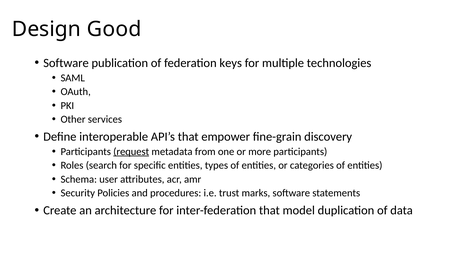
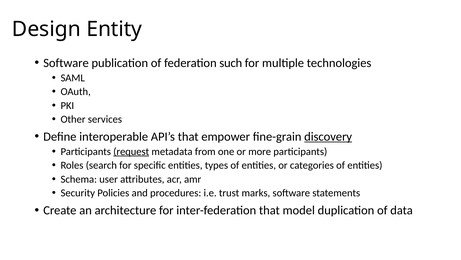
Good: Good -> Entity
keys: keys -> such
discovery underline: none -> present
